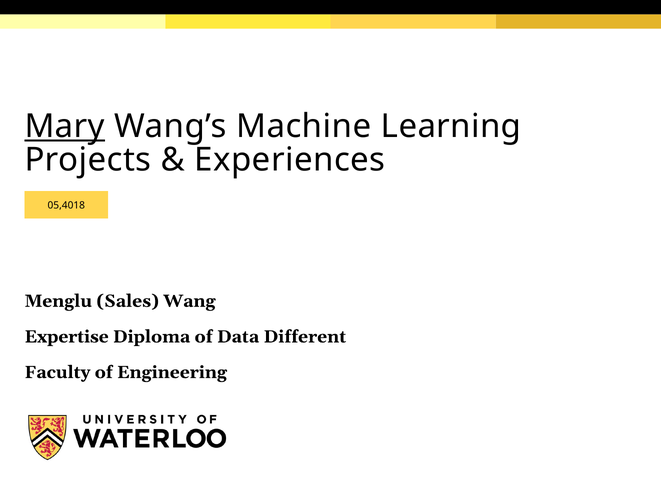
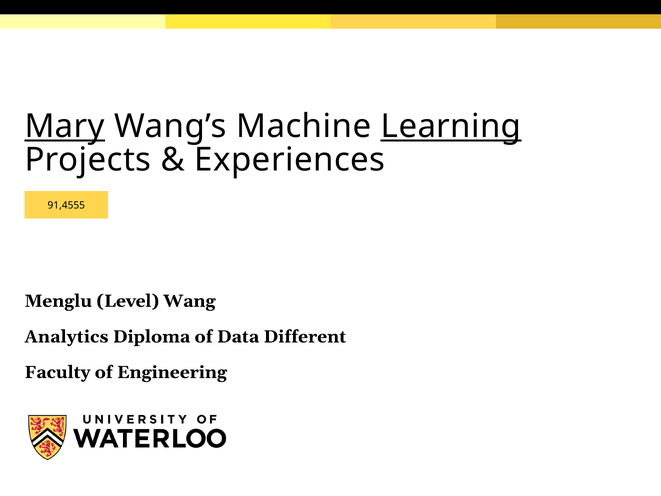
Learning underline: none -> present
05,4018: 05,4018 -> 91,4555
Sales: Sales -> Level
Expertise: Expertise -> Analytics
